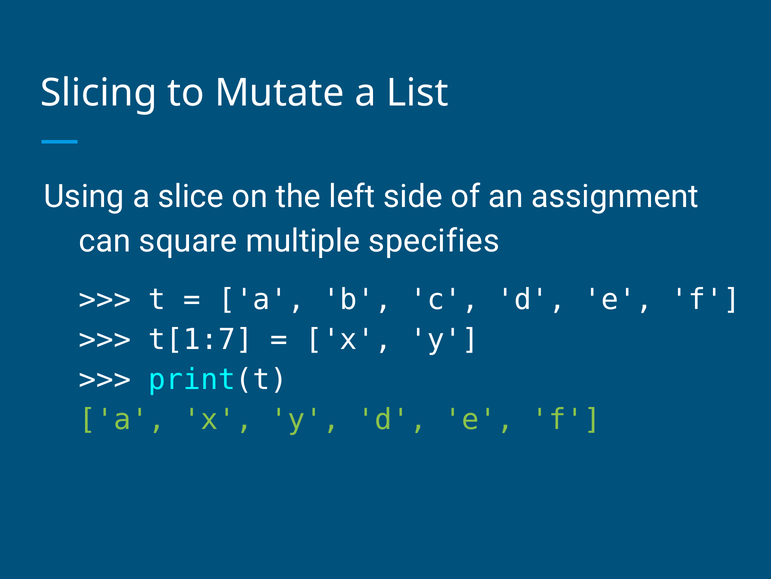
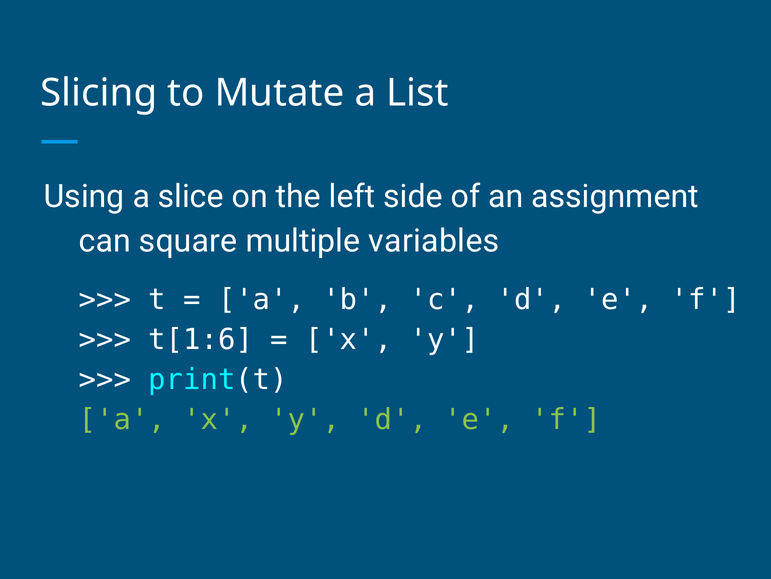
specifies: specifies -> variables
t[1:7: t[1:7 -> t[1:6
